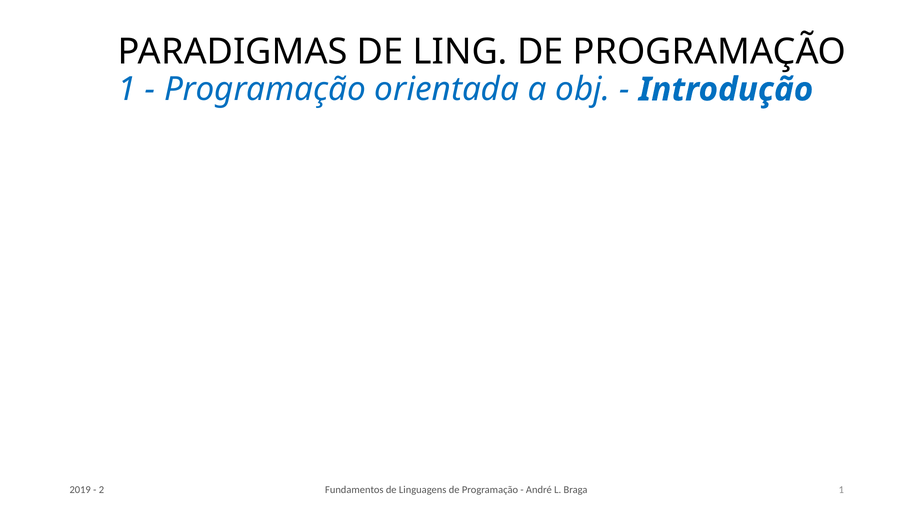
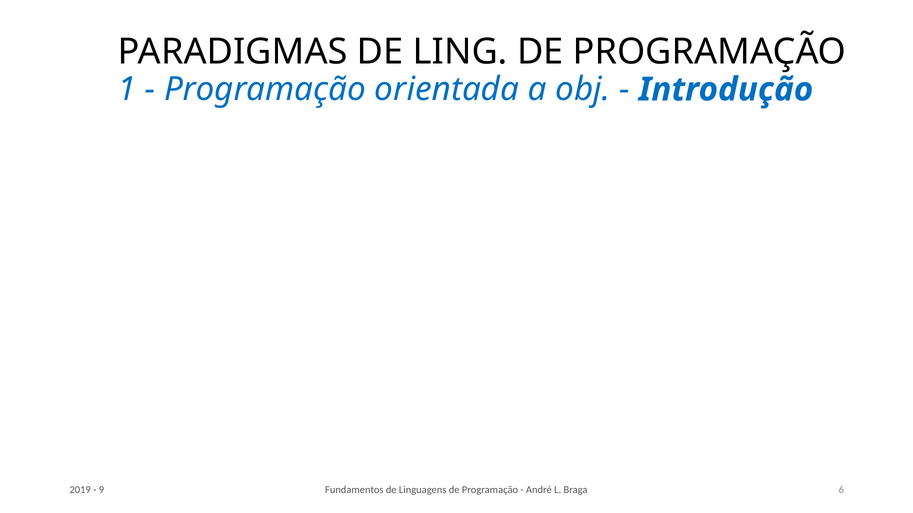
Braga 1: 1 -> 6
2: 2 -> 9
